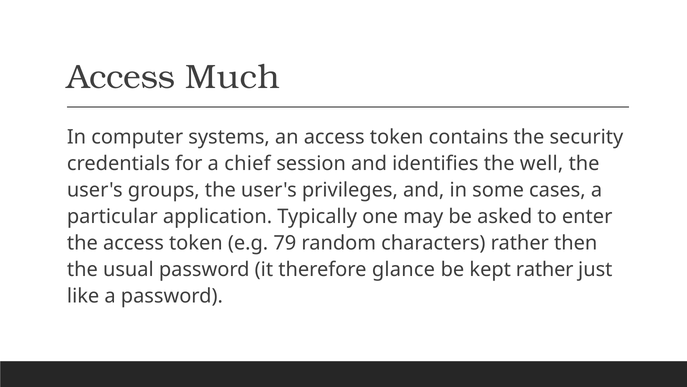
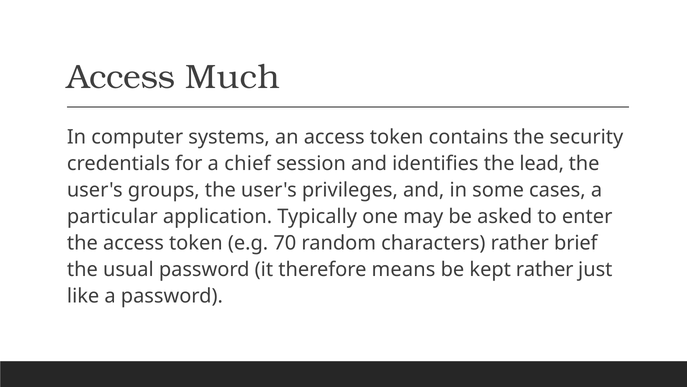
well: well -> lead
79: 79 -> 70
then: then -> brief
glance: glance -> means
